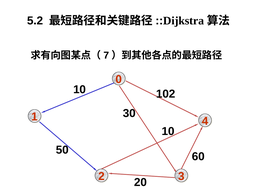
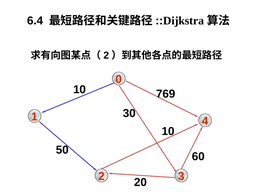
5.2: 5.2 -> 6.4
7 at (106, 56): 7 -> 2
102: 102 -> 769
